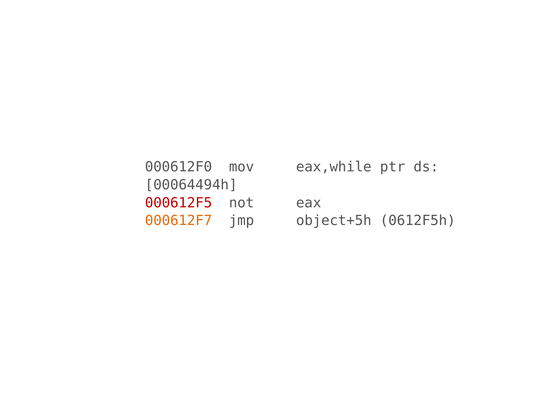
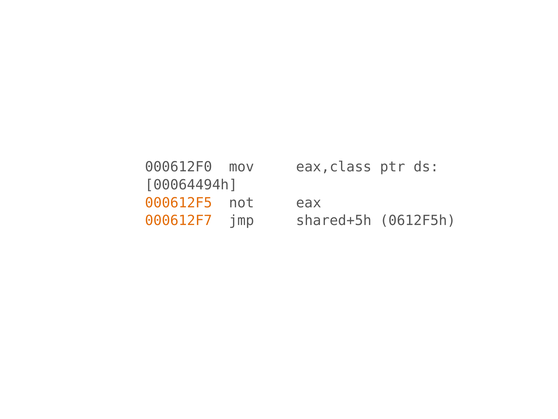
eax,while: eax,while -> eax,class
000612F5 colour: red -> orange
object+5h: object+5h -> shared+5h
